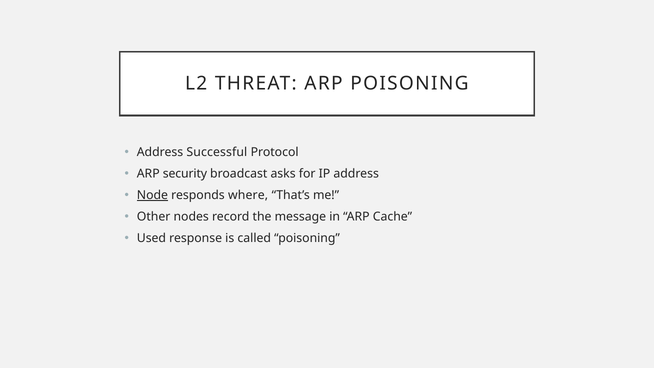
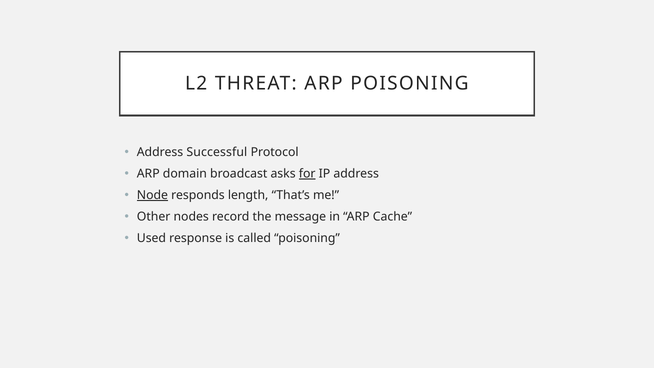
security: security -> domain
for underline: none -> present
where: where -> length
